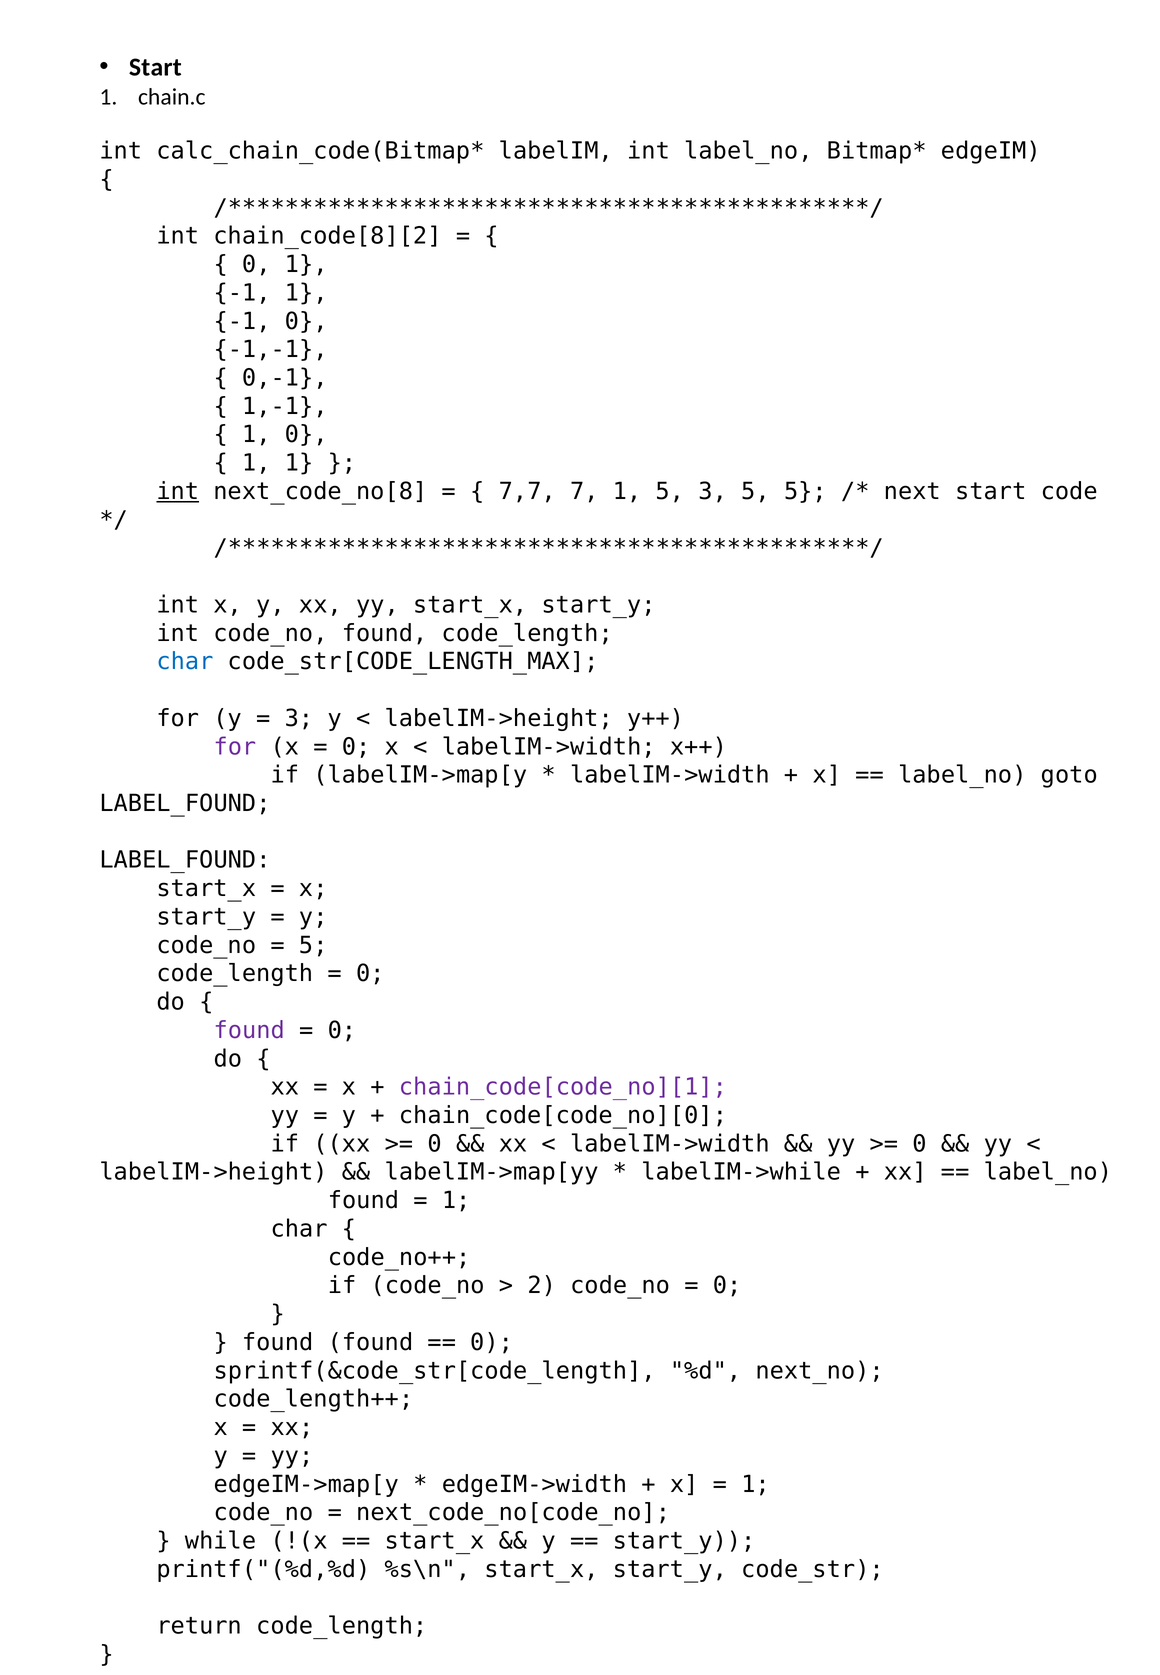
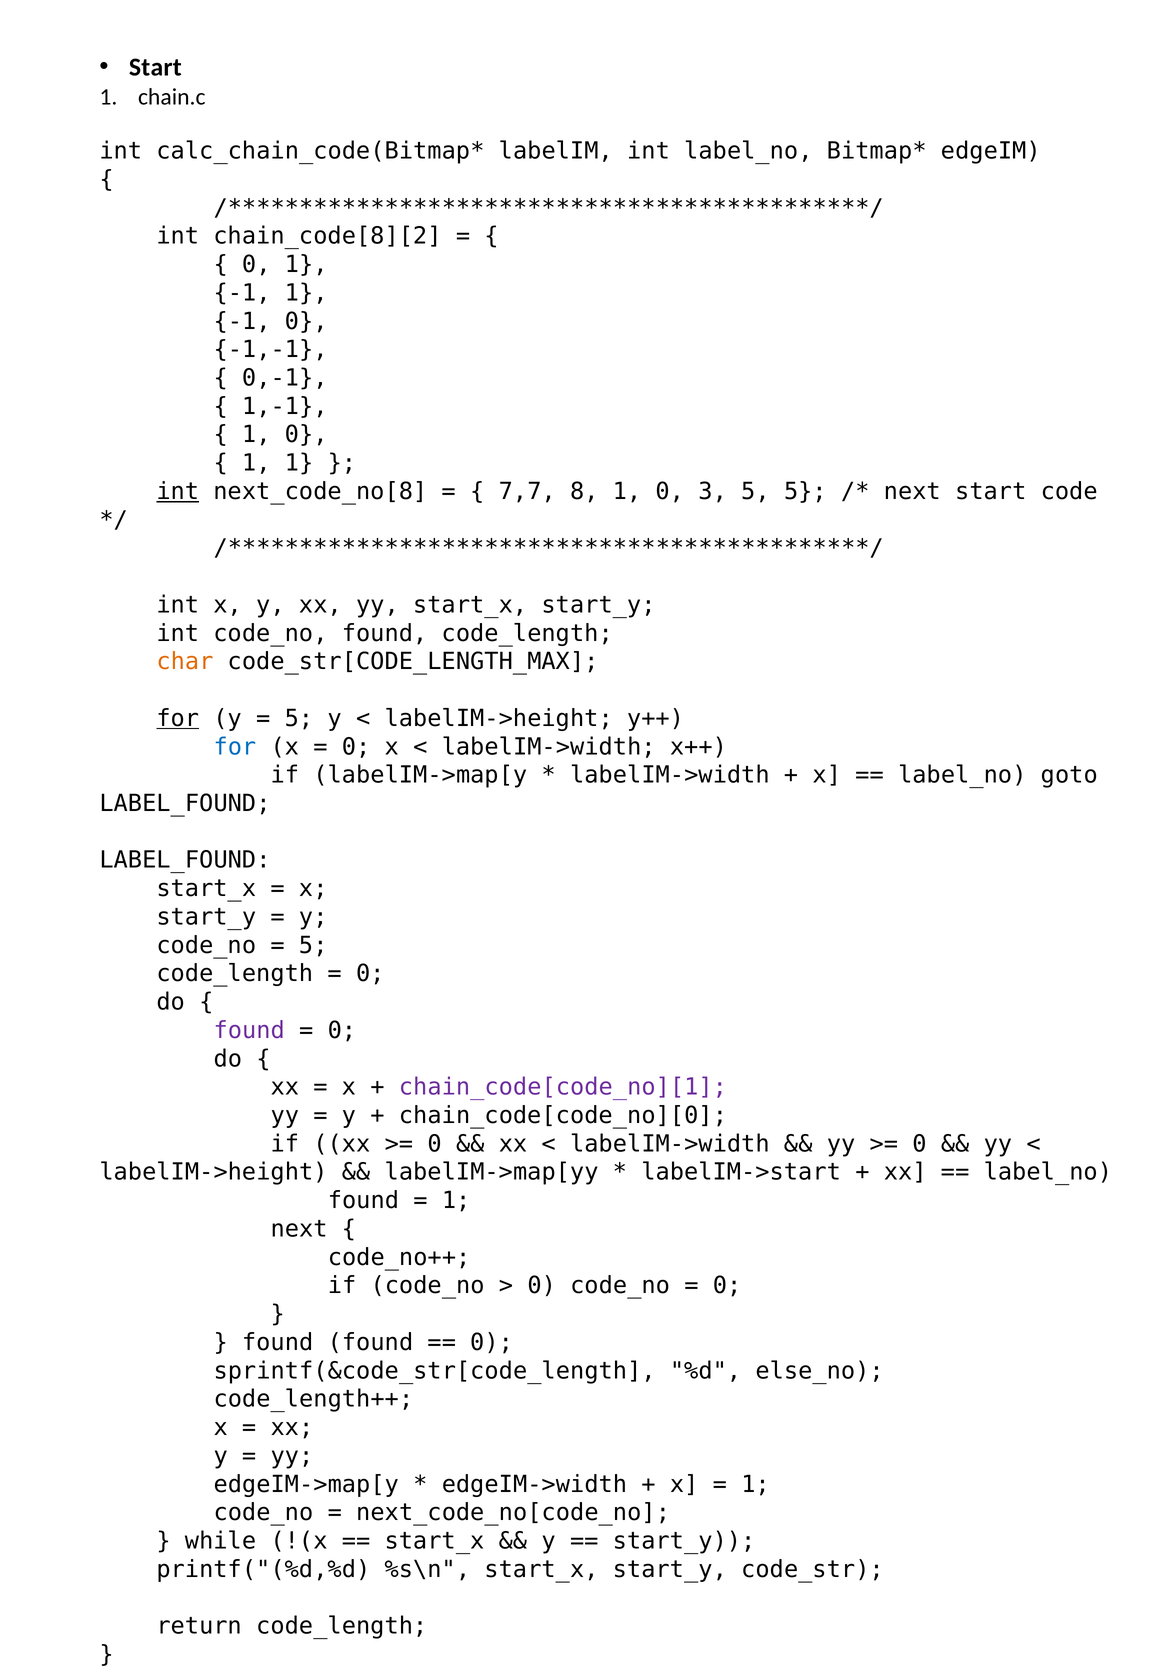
7: 7 -> 8
5 at (670, 492): 5 -> 0
char at (185, 662) colour: blue -> orange
for at (178, 719) underline: none -> present
3 at (299, 719): 3 -> 5
for at (235, 747) colour: purple -> blue
labelIM->while: labelIM->while -> labelIM->start
char at (299, 1229): char -> next
2 at (542, 1286): 2 -> 0
next_no: next_no -> else_no
